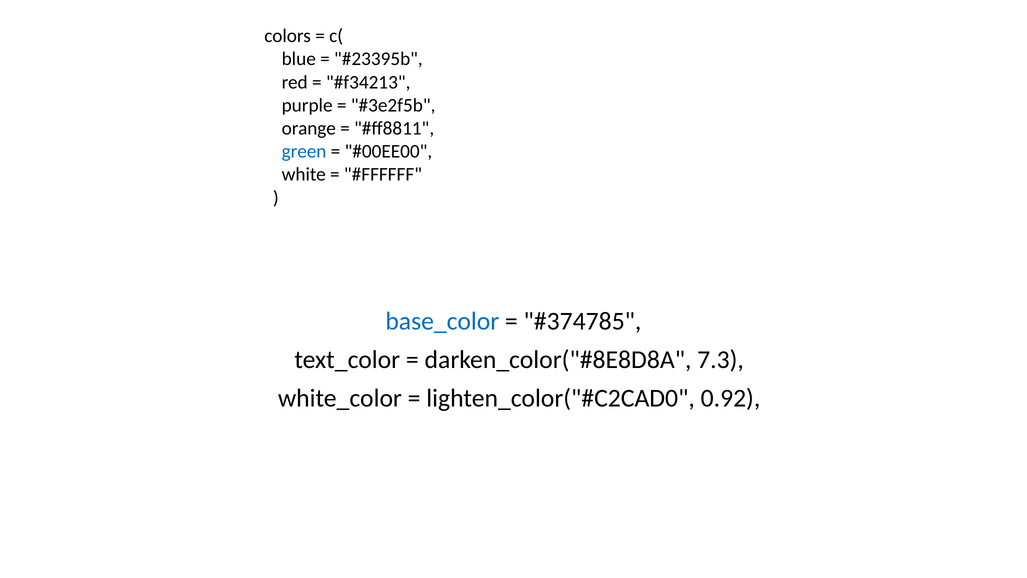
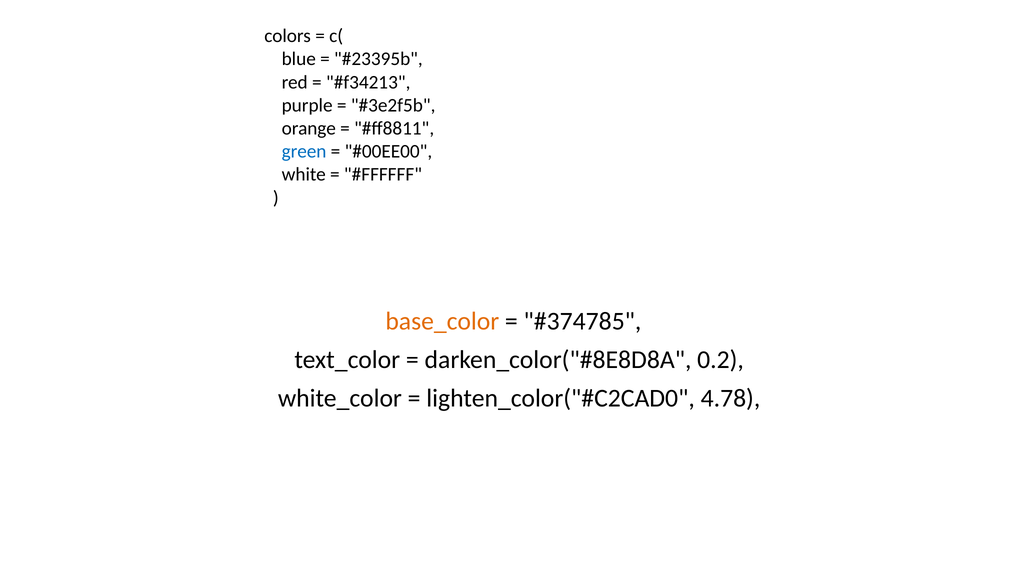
base_color colour: blue -> orange
7.3: 7.3 -> 0.2
0.92: 0.92 -> 4.78
